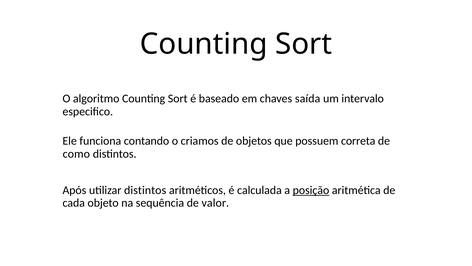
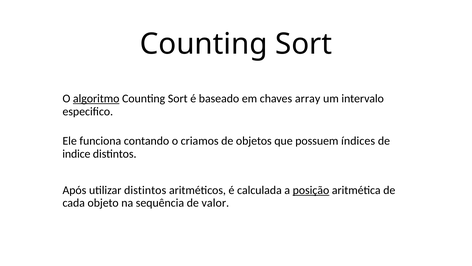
algoritmo underline: none -> present
saída: saída -> array
correta: correta -> índices
como: como -> indice
